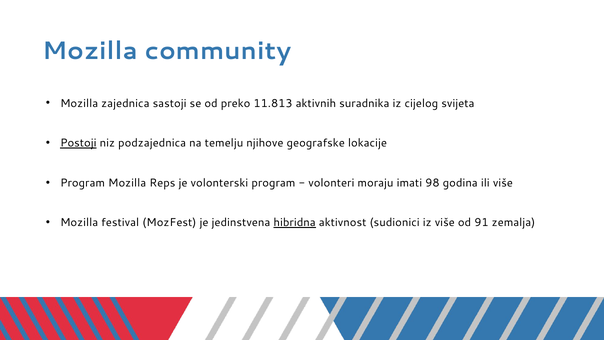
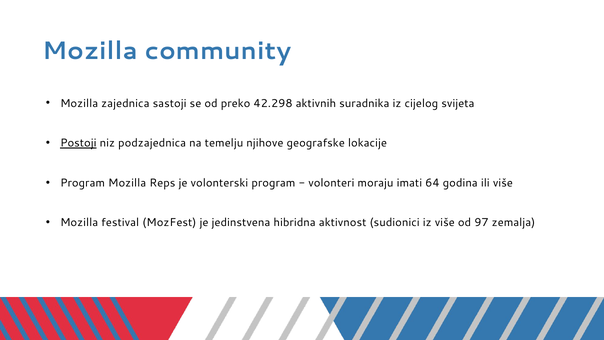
11.813: 11.813 -> 42.298
98: 98 -> 64
hibridna underline: present -> none
91: 91 -> 97
